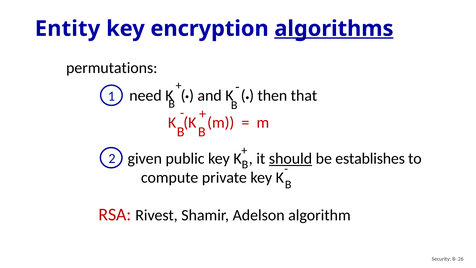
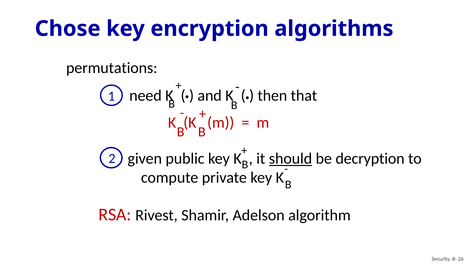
Entity: Entity -> Chose
algorithms underline: present -> none
establishes: establishes -> decryption
